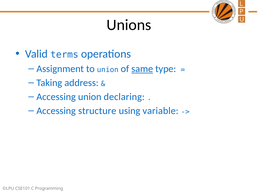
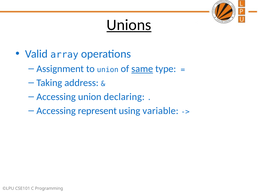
Unions underline: none -> present
terms: terms -> array
structure: structure -> represent
